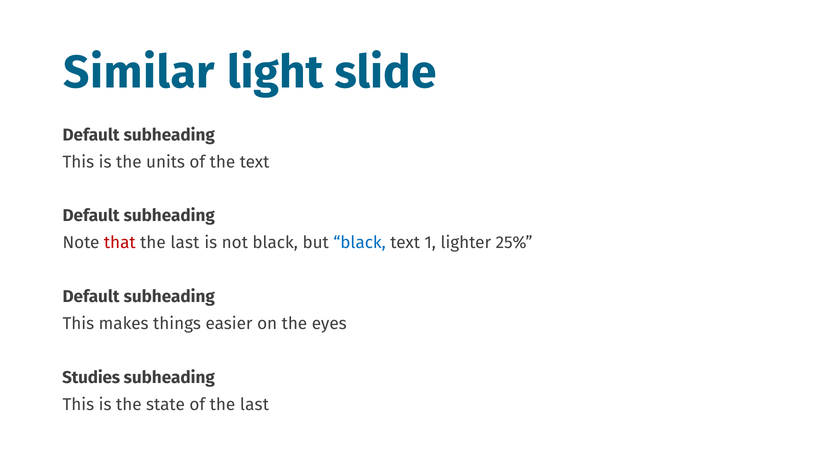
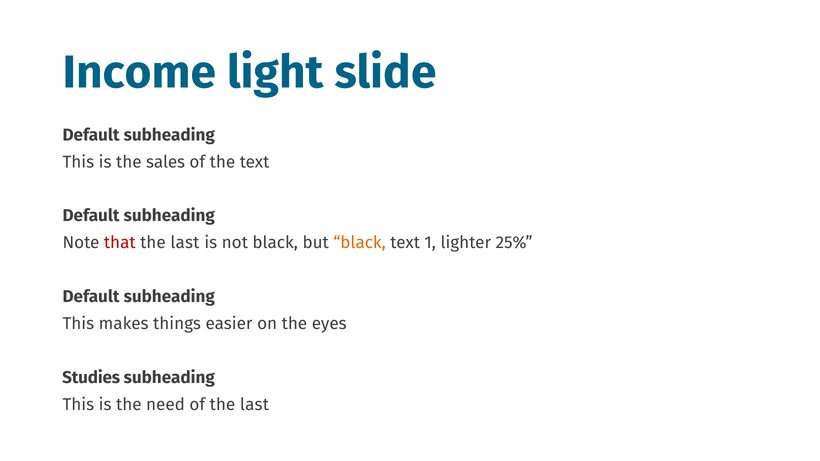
Similar: Similar -> Income
units: units -> sales
black at (360, 243) colour: blue -> orange
state: state -> need
